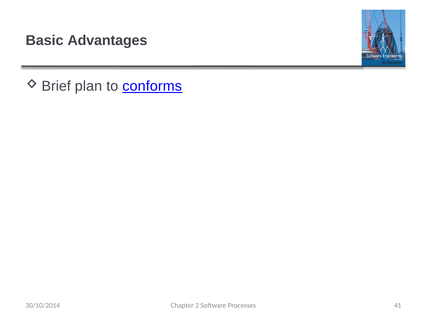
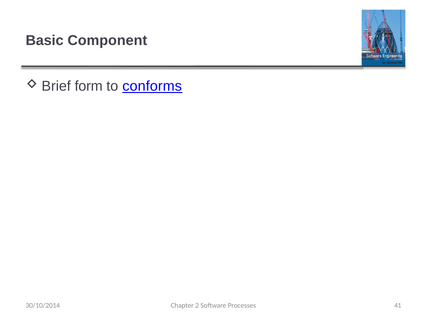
Advantages: Advantages -> Component
plan: plan -> form
